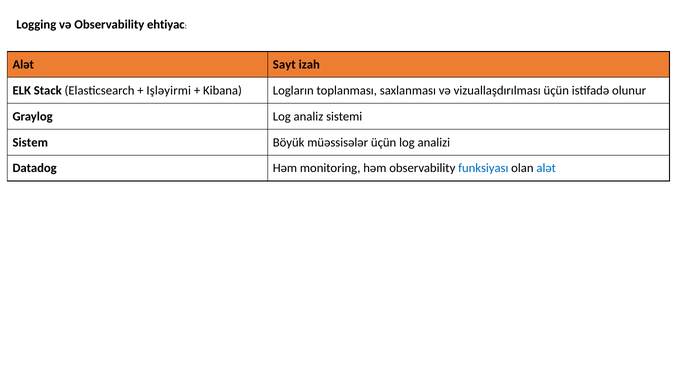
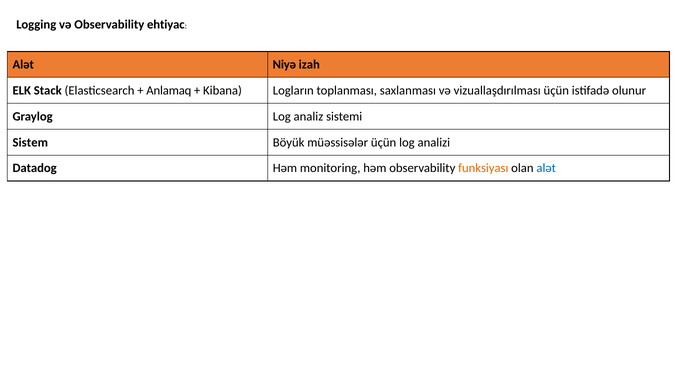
Sayt: Sayt -> Niyə
Işləyirmi: Işləyirmi -> Anlamaq
funksiyası colour: blue -> orange
